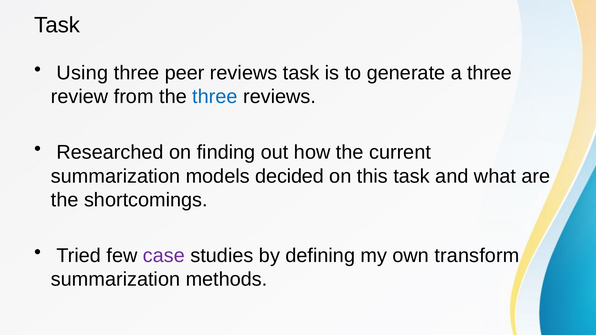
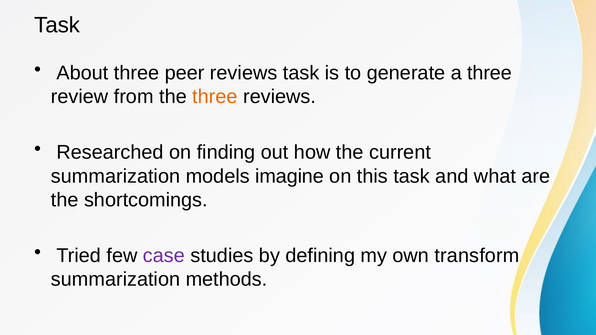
Using: Using -> About
three at (215, 97) colour: blue -> orange
decided: decided -> imagine
